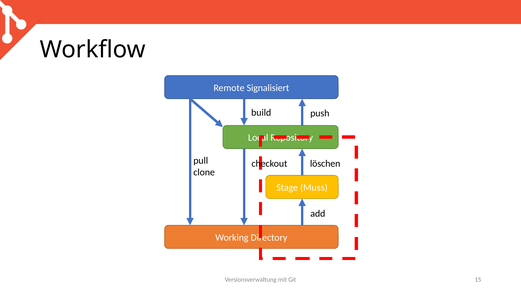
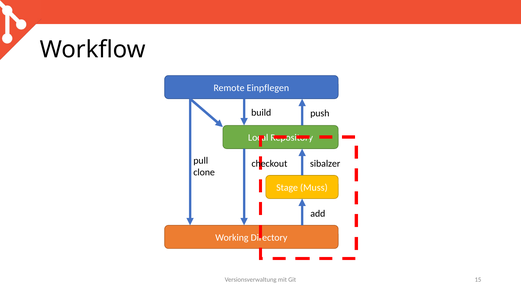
Signalisiert: Signalisiert -> Einpflegen
löschen: löschen -> sibalzer
